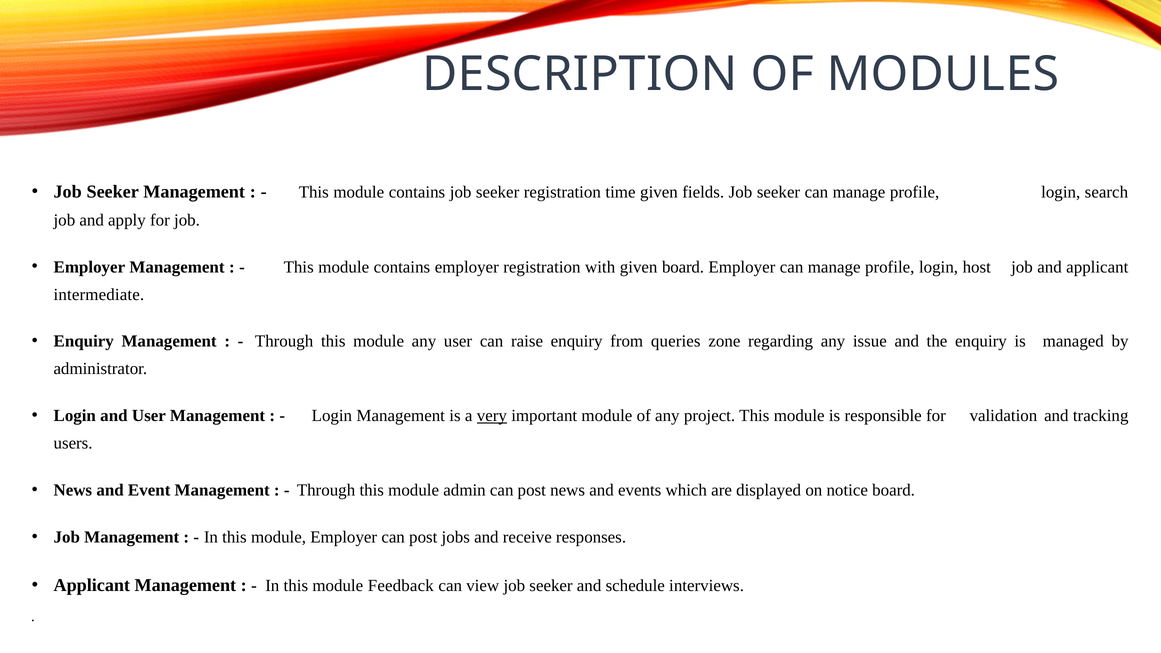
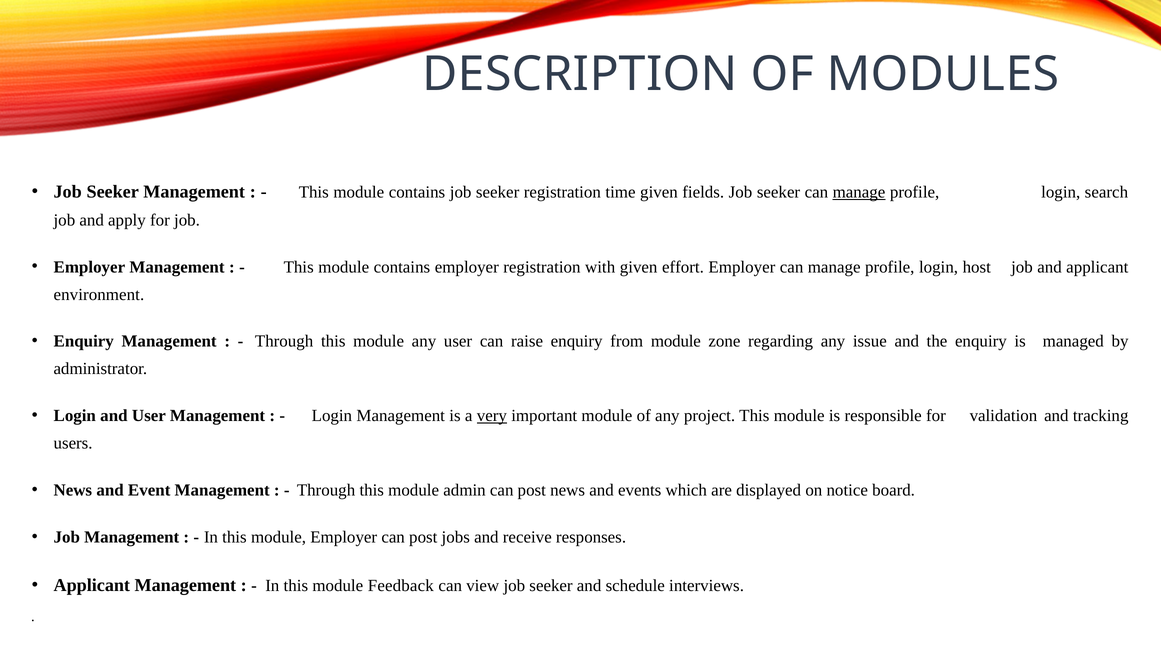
manage at (859, 192) underline: none -> present
given board: board -> effort
intermediate: intermediate -> environment
from queries: queries -> module
